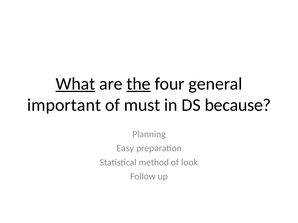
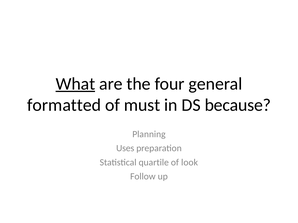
the underline: present -> none
important: important -> formatted
Easy: Easy -> Uses
method: method -> quartile
